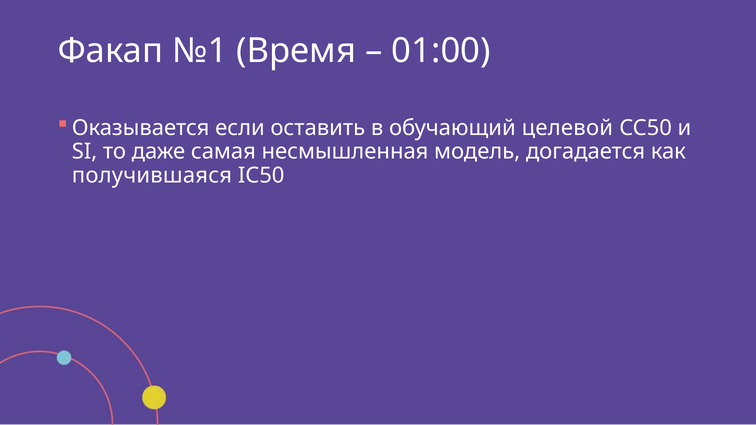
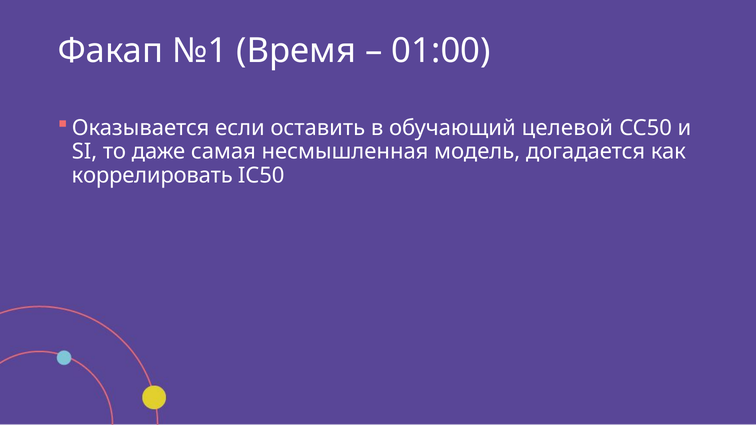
получившаяся: получившаяся -> коррелировать
